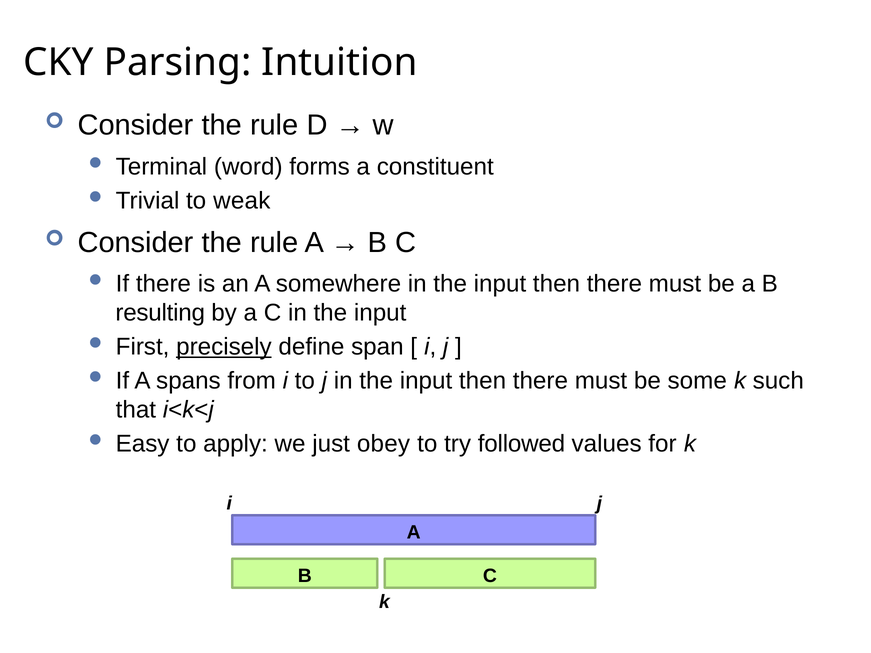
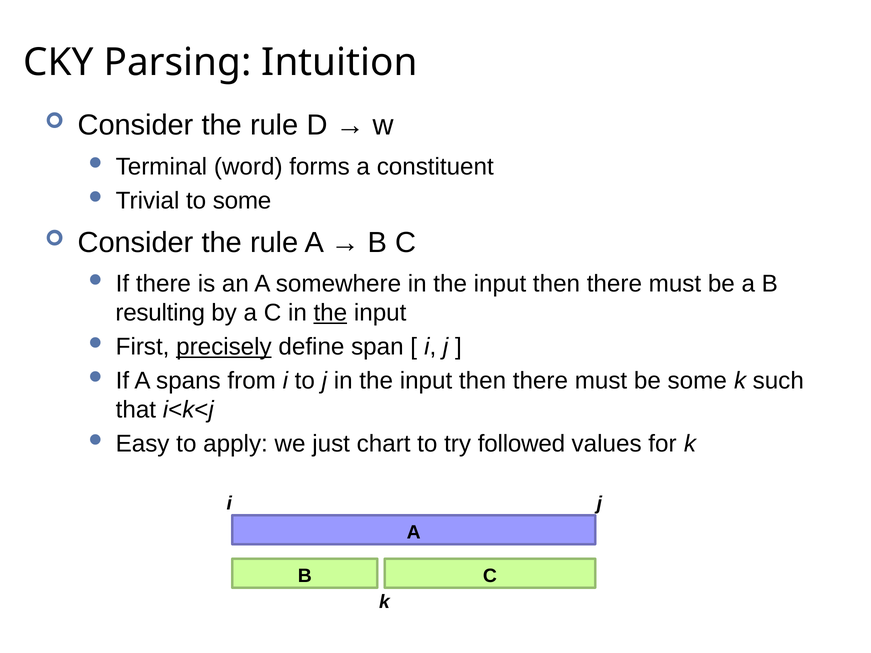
to weak: weak -> some
the at (330, 313) underline: none -> present
obey: obey -> chart
